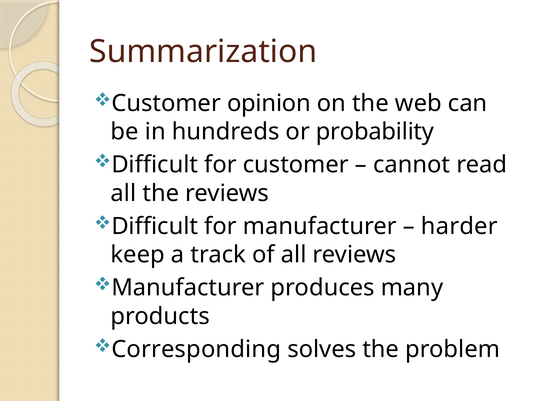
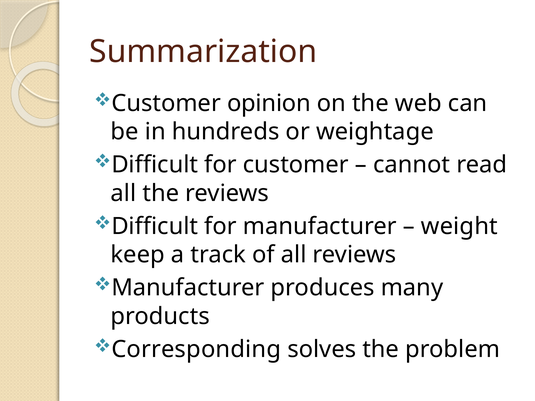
probability: probability -> weightage
harder: harder -> weight
